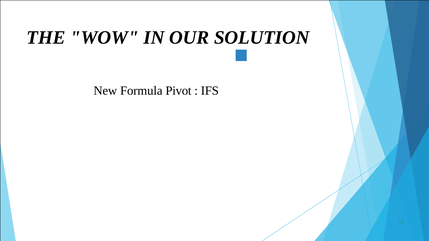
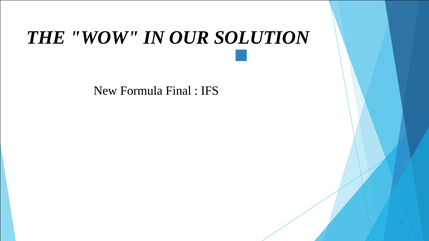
Pivot: Pivot -> Final
